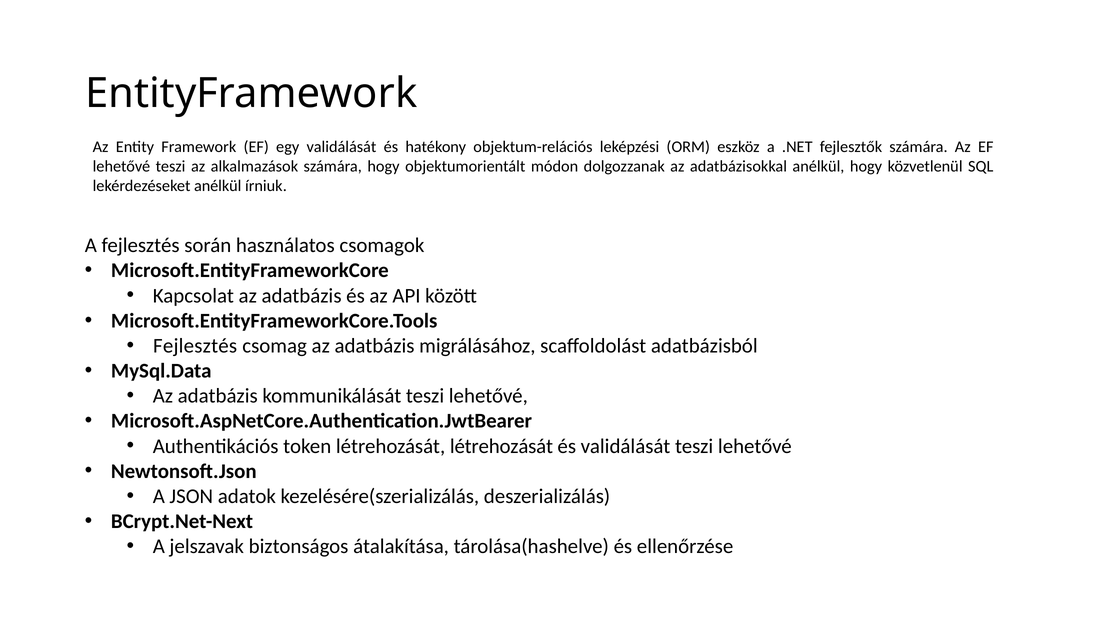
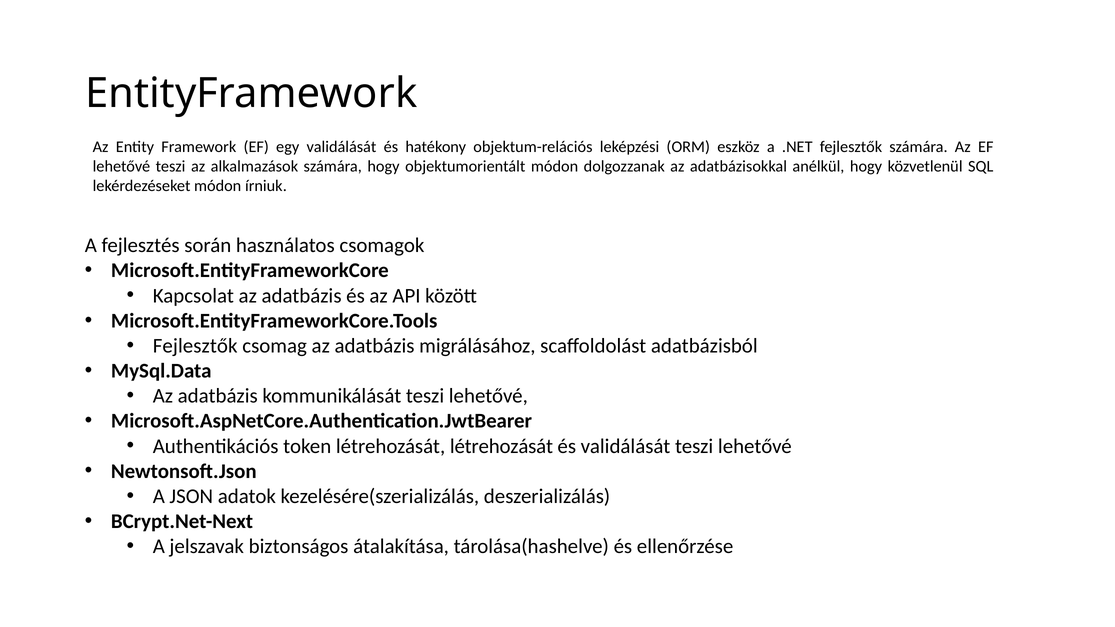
lekérdezéseket anélkül: anélkül -> módon
Fejlesztés at (195, 346): Fejlesztés -> Fejlesztők
